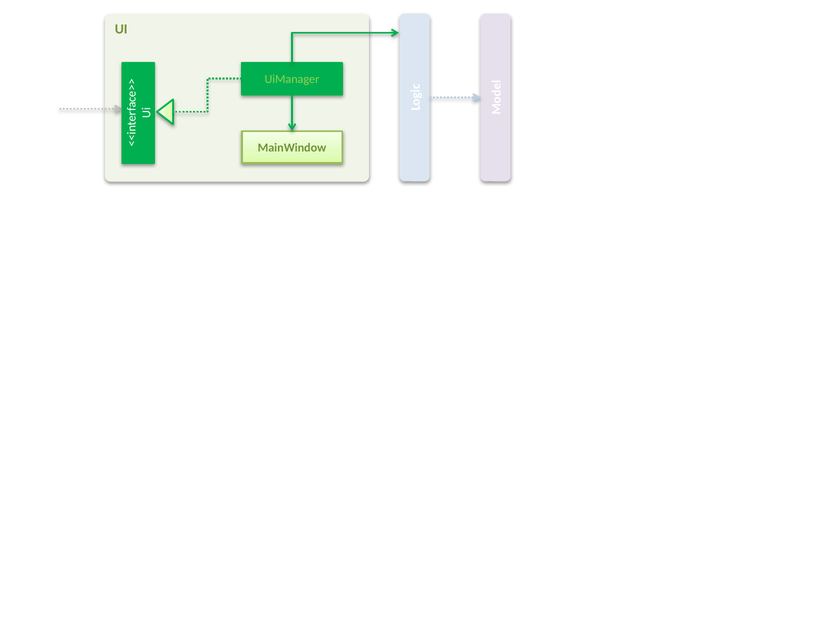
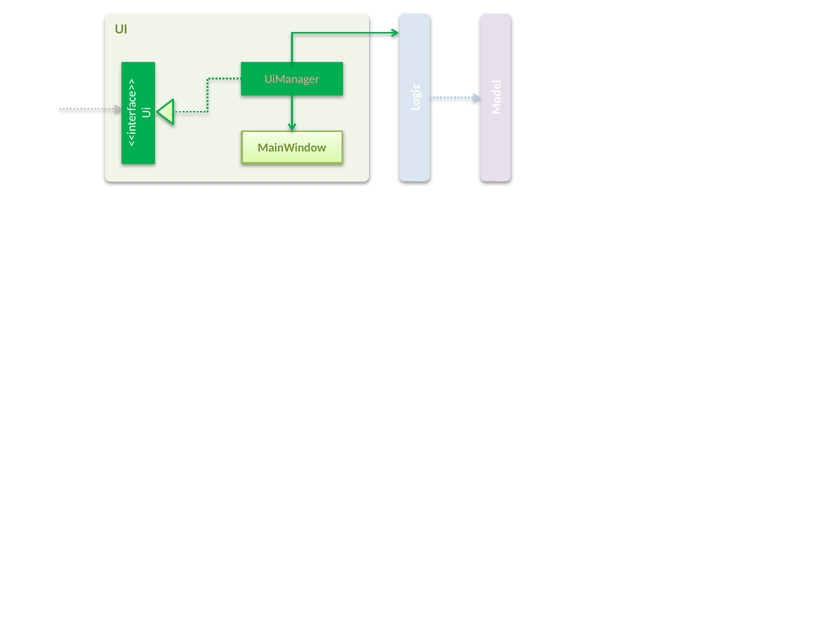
UiManager colour: light green -> pink
